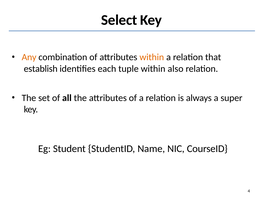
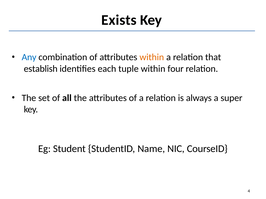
Select: Select -> Exists
Any colour: orange -> blue
also: also -> four
